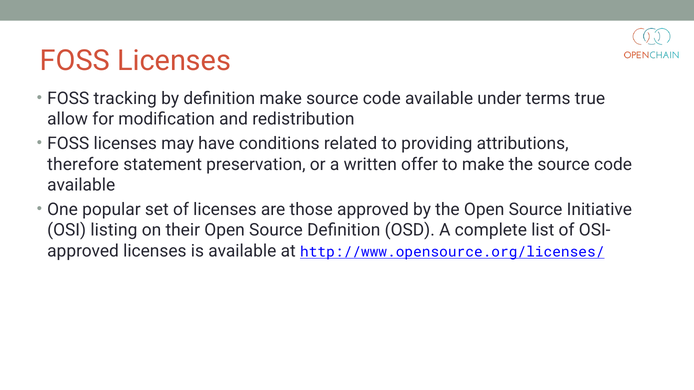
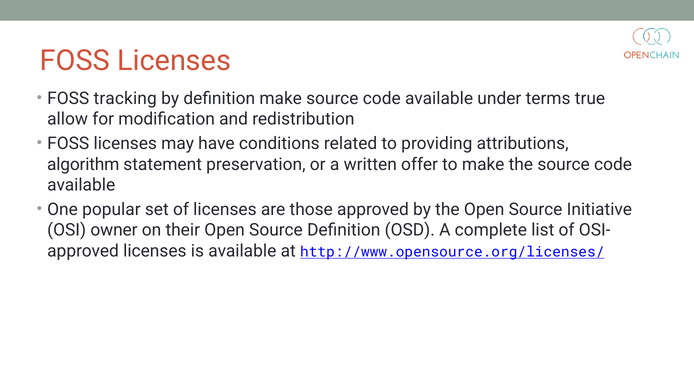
therefore: therefore -> algorithm
listing: listing -> owner
